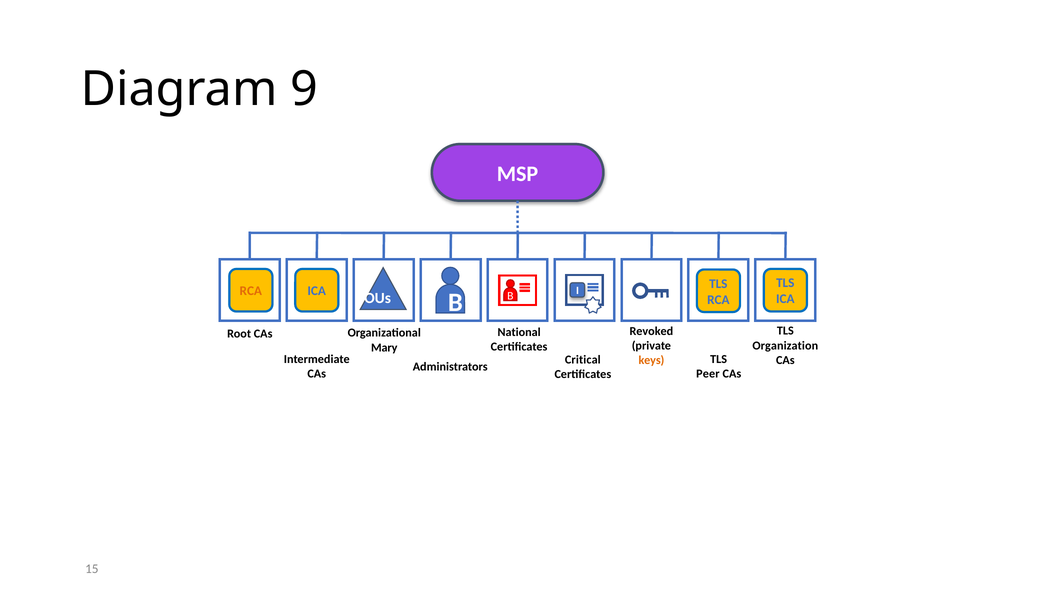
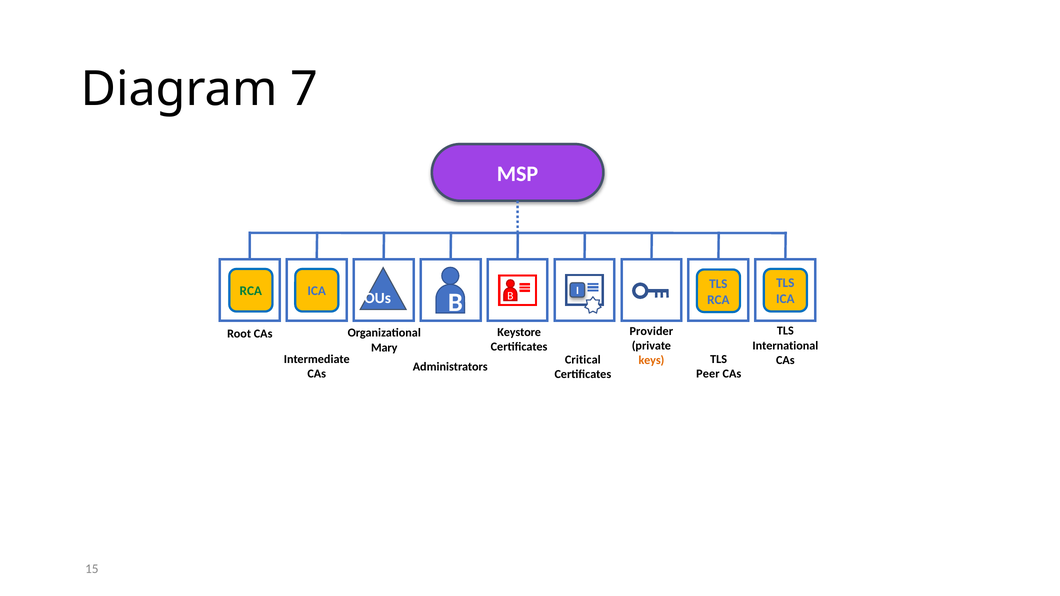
9: 9 -> 7
RCA at (251, 291) colour: orange -> green
Revoked: Revoked -> Provider
National: National -> Keystore
Organization: Organization -> International
